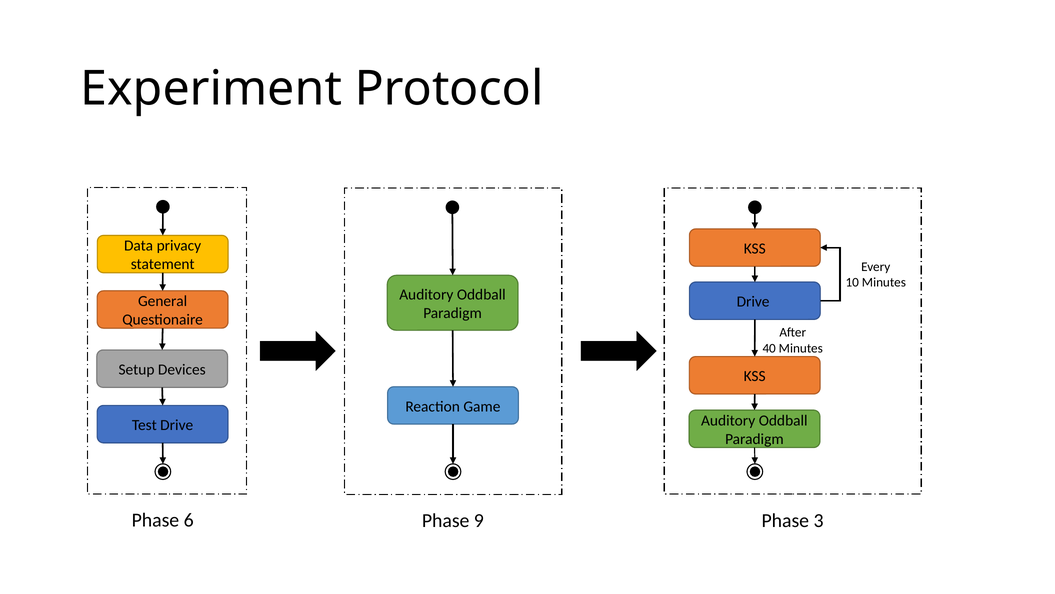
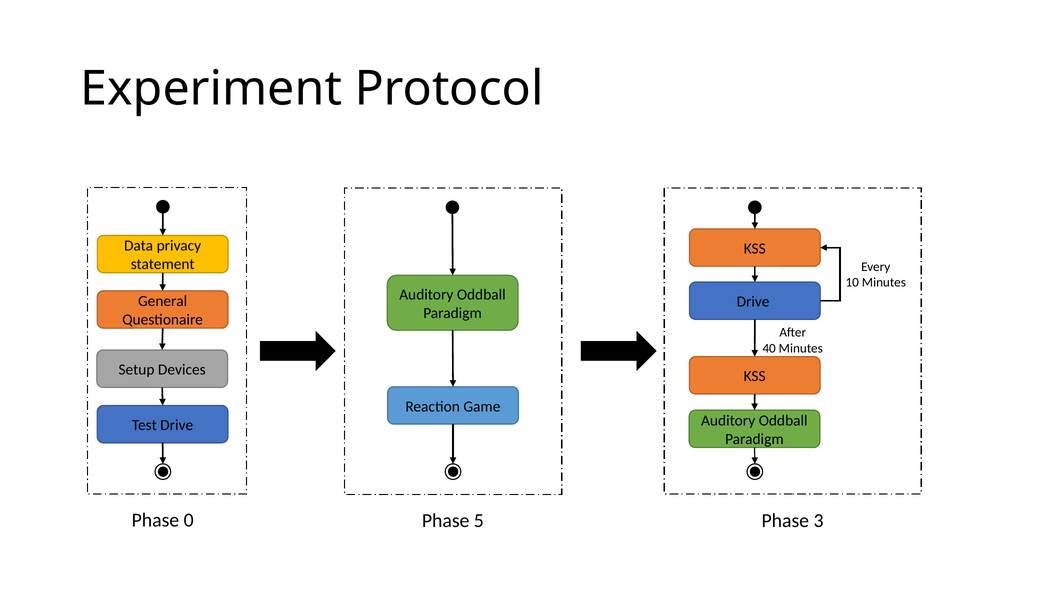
6: 6 -> 0
9: 9 -> 5
